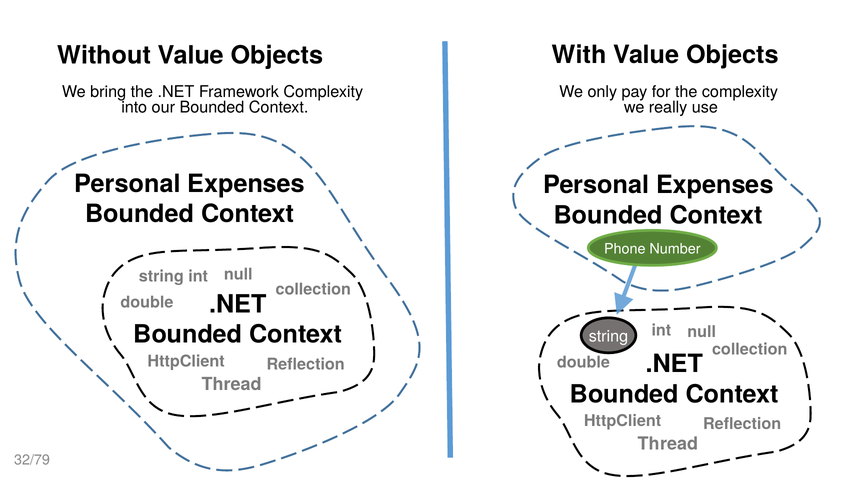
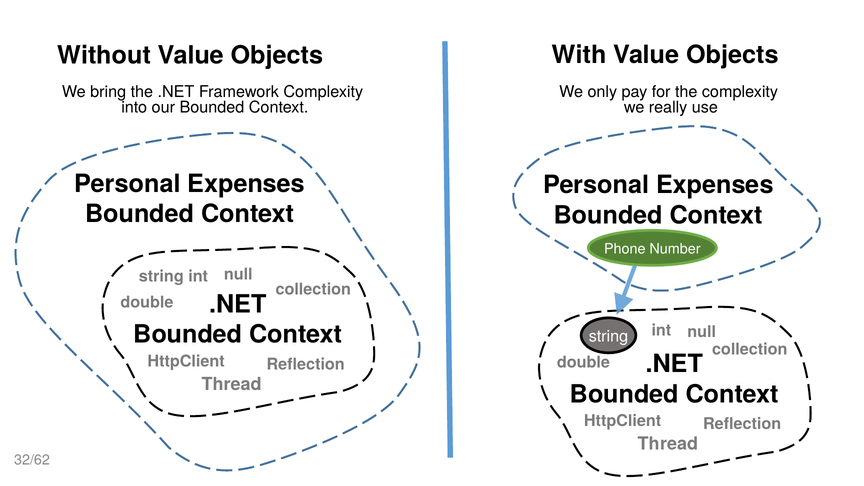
32/79: 32/79 -> 32/62
